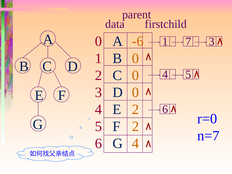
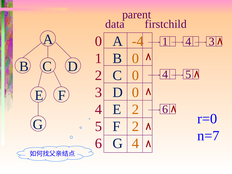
-6: -6 -> -4
1 7: 7 -> 4
